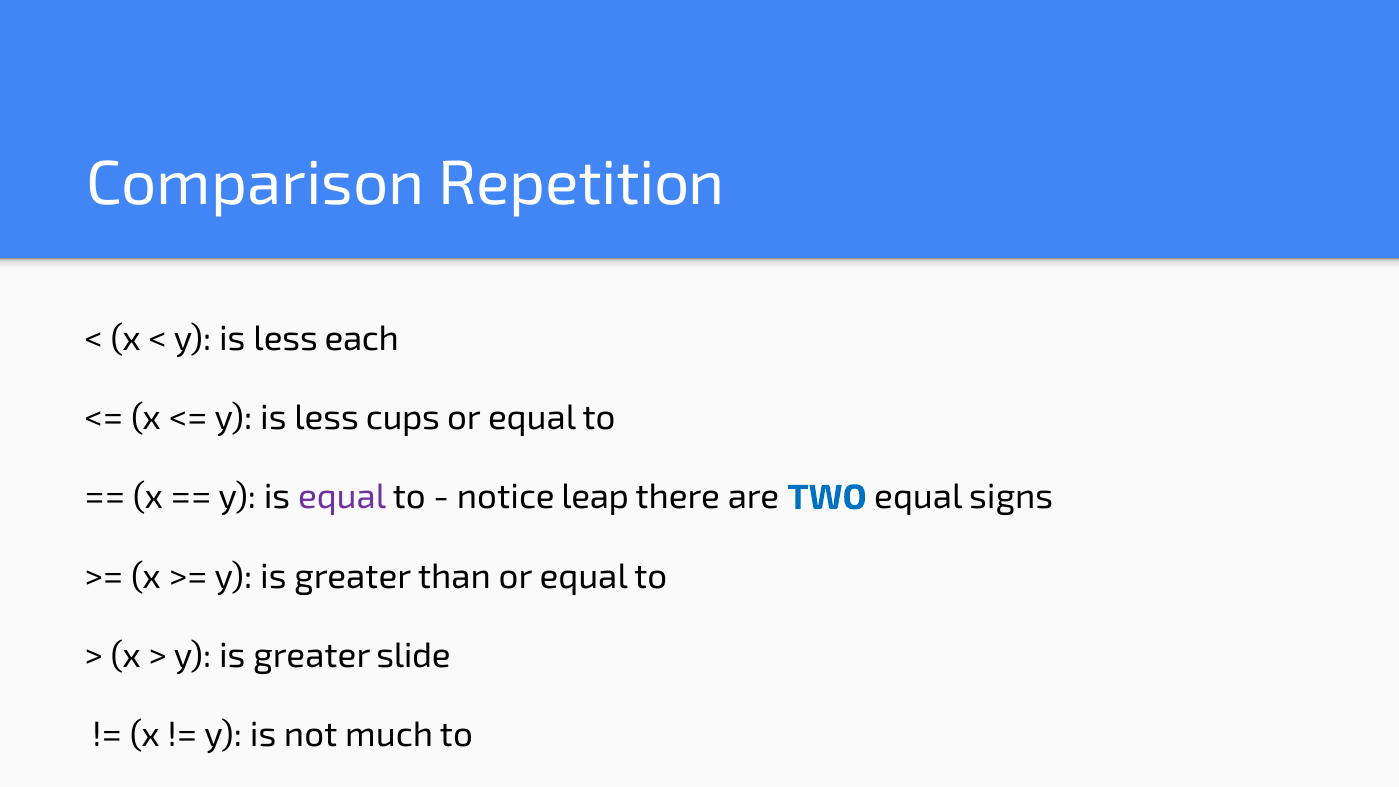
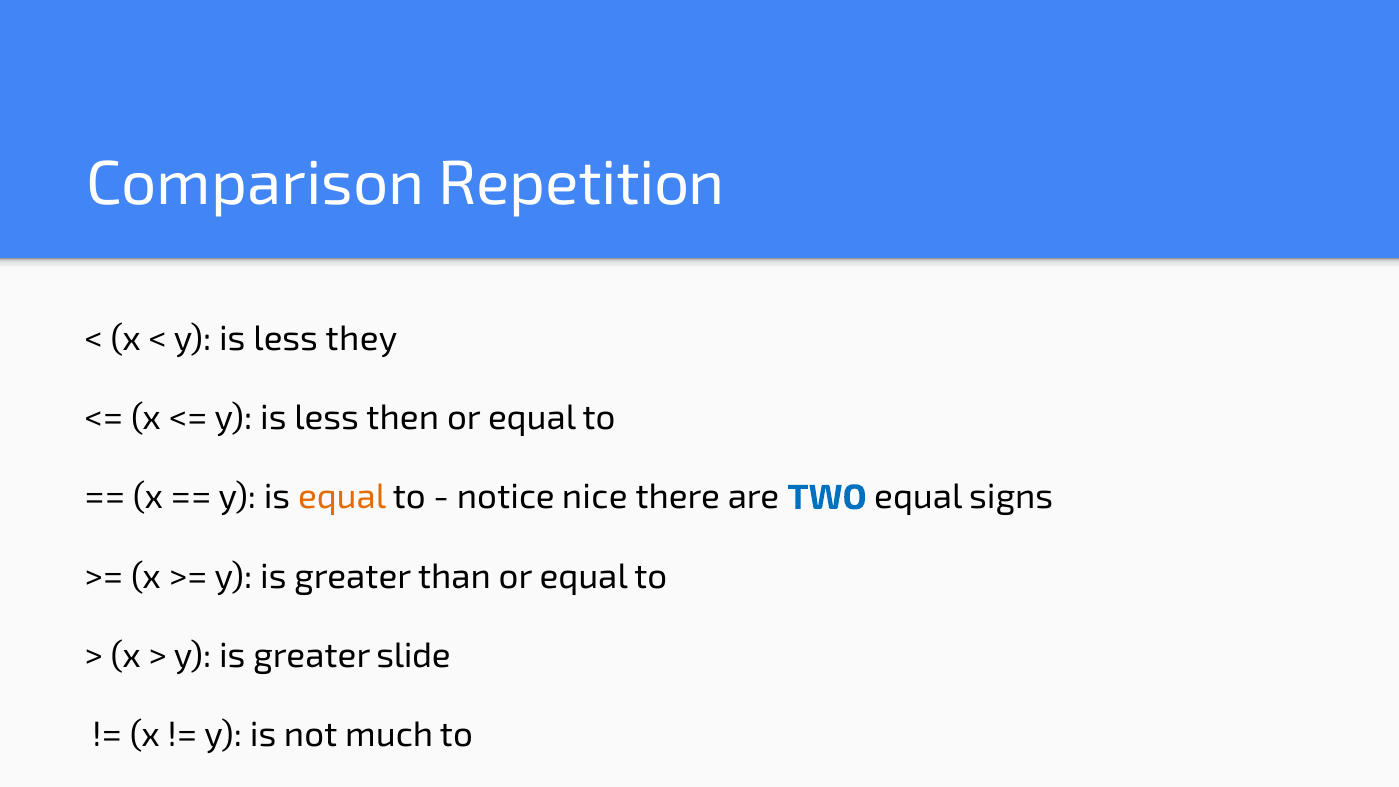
each: each -> they
cups: cups -> then
equal at (342, 497) colour: purple -> orange
leap: leap -> nice
